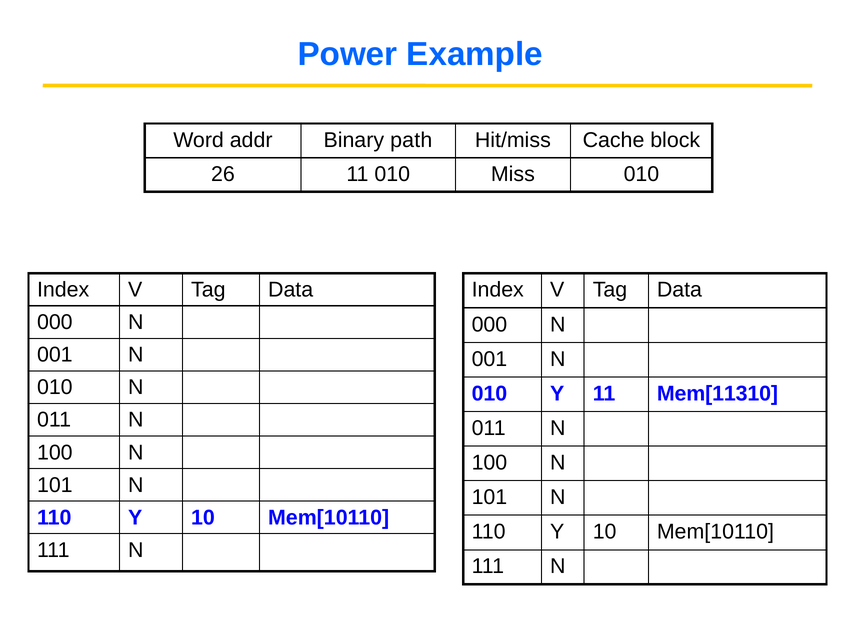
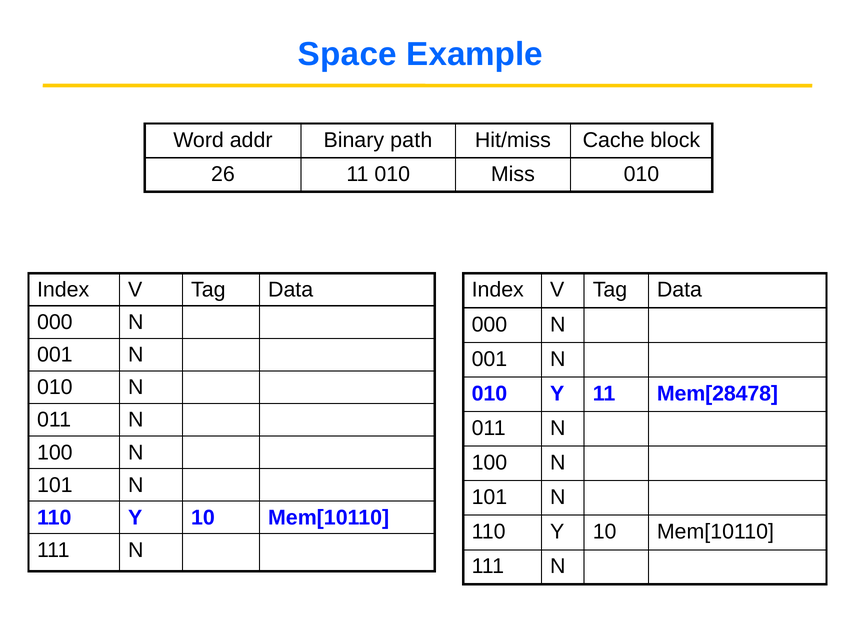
Power: Power -> Space
Mem[11310: Mem[11310 -> Mem[28478
